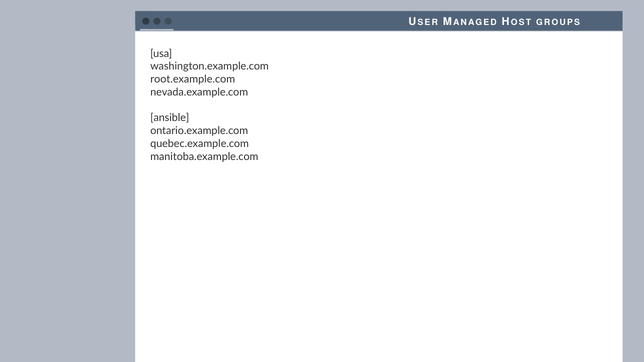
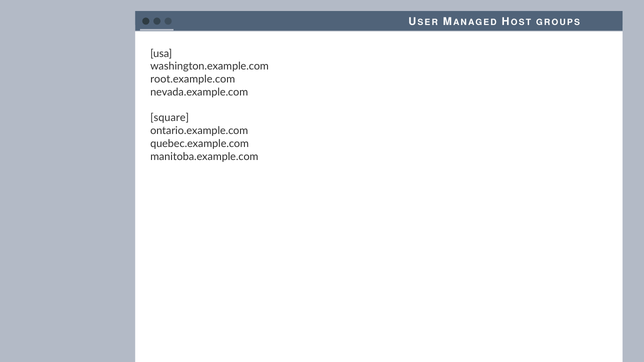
ansible: ansible -> square
